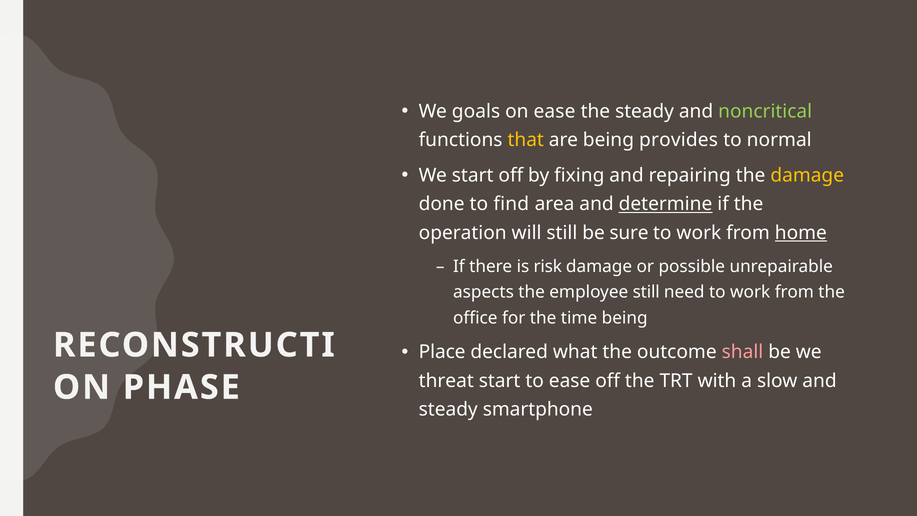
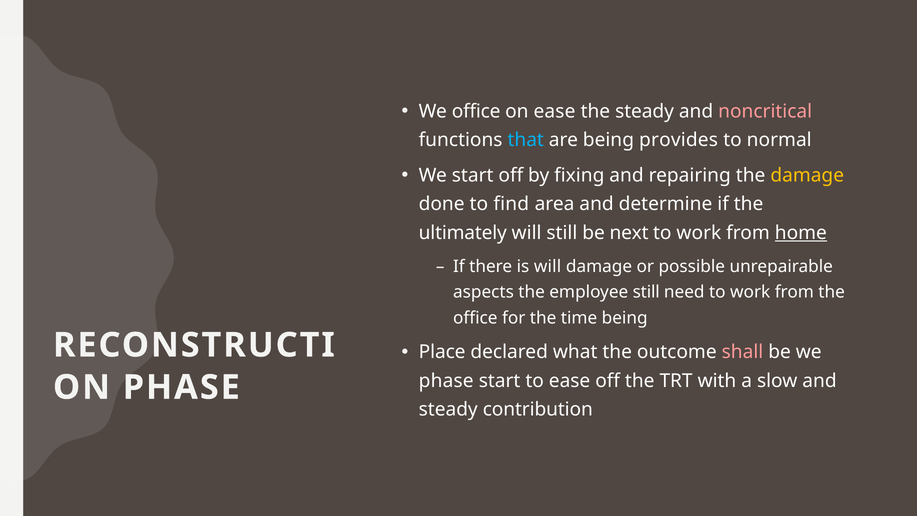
We goals: goals -> office
noncritical colour: light green -> pink
that colour: yellow -> light blue
determine underline: present -> none
operation: operation -> ultimately
sure: sure -> next
is risk: risk -> will
threat at (446, 381): threat -> phase
smartphone: smartphone -> contribution
